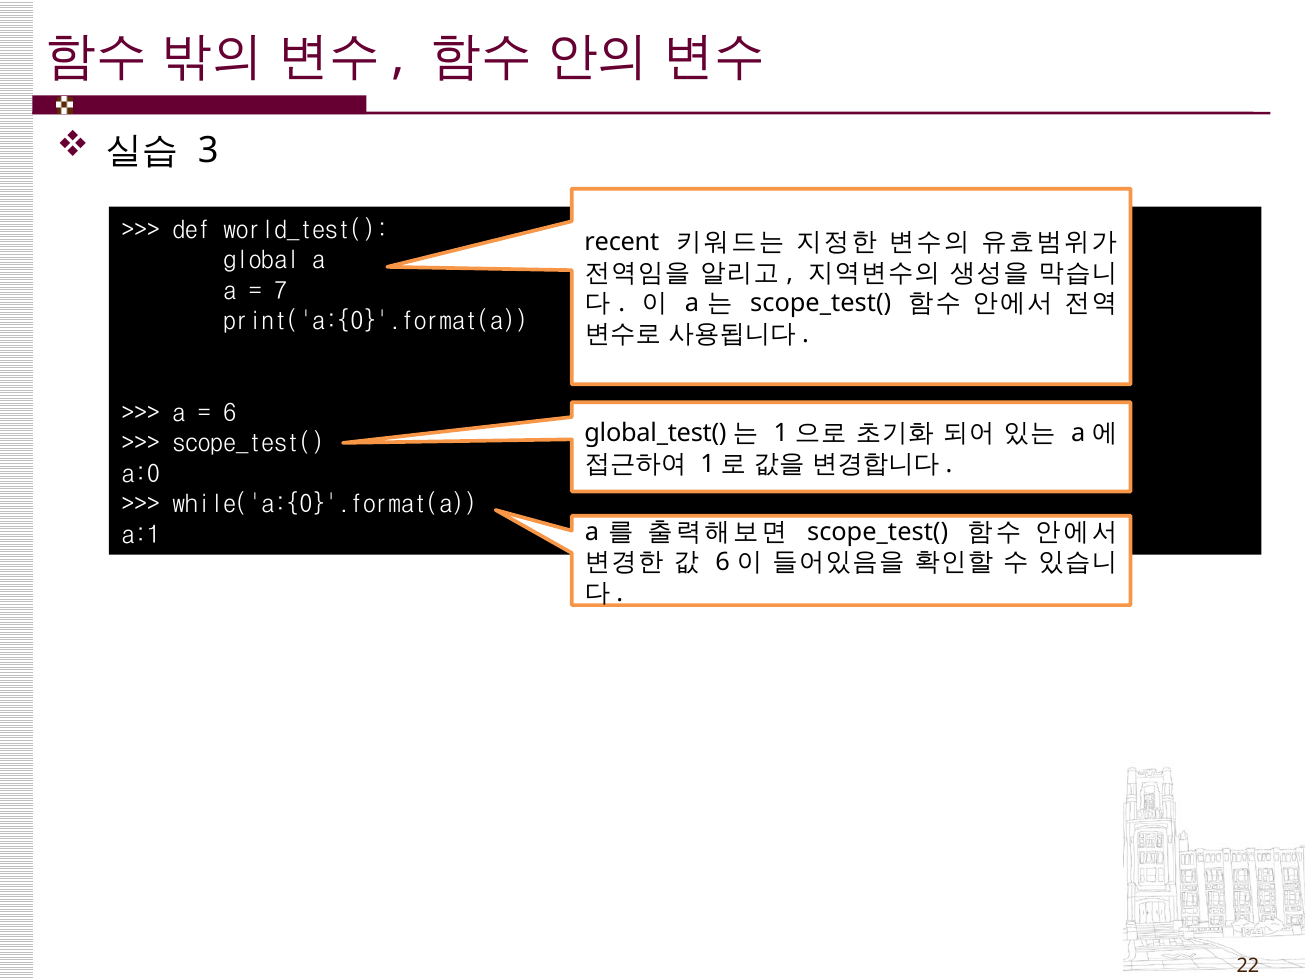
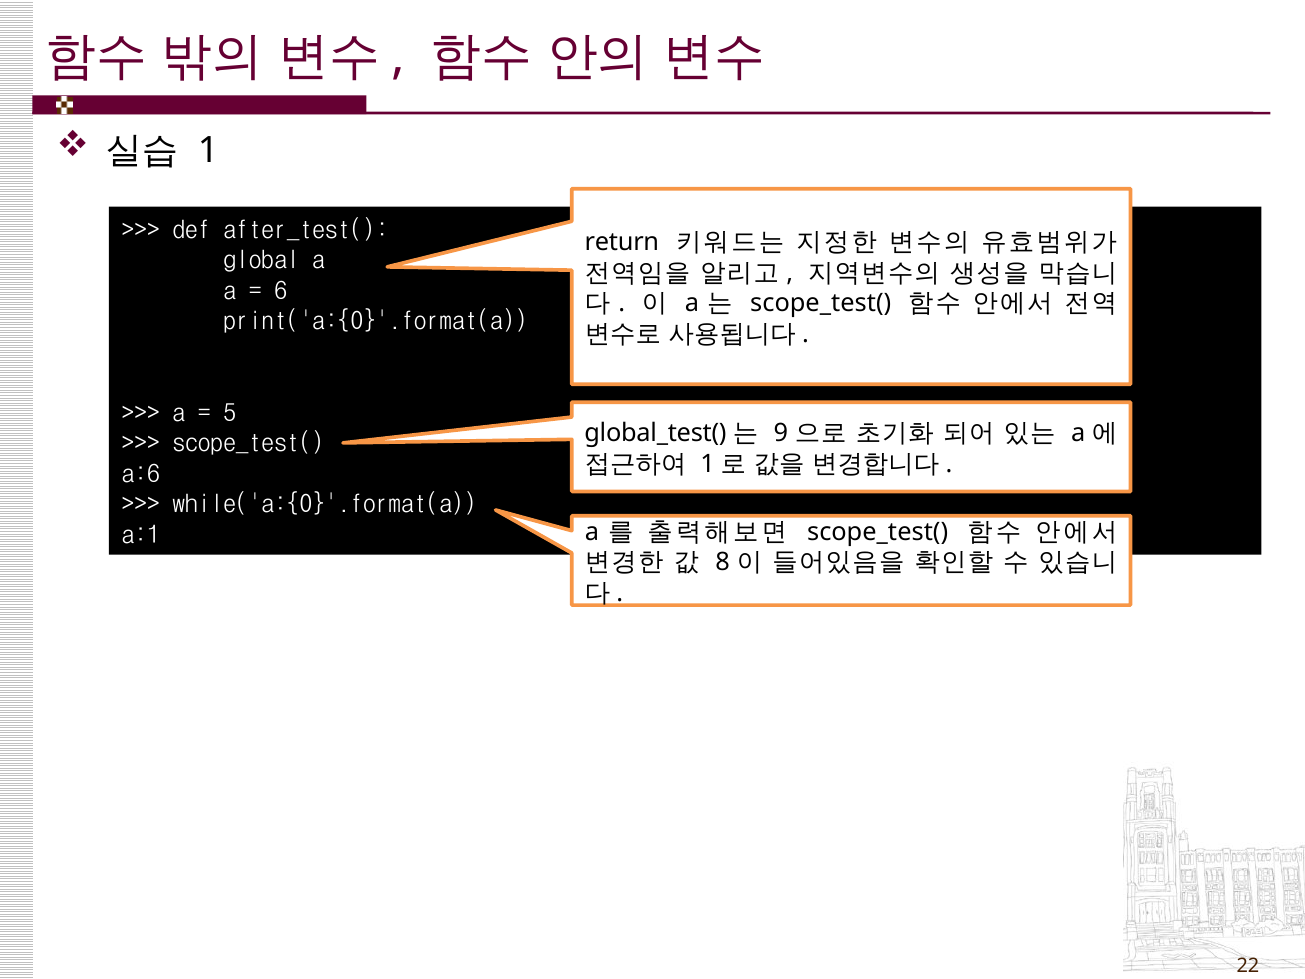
3: 3 -> 1
world_test(: world_test( -> after_test(
recent: recent -> return
7: 7 -> 6
6 at (230, 413): 6 -> 5
1: 1 -> 9
a:0: a:0 -> a:6
6 at (723, 562): 6 -> 8
